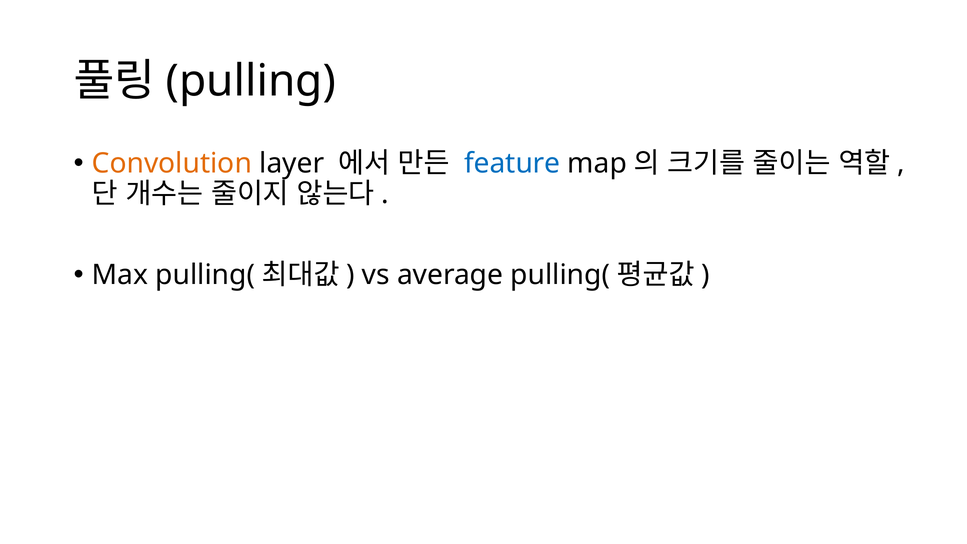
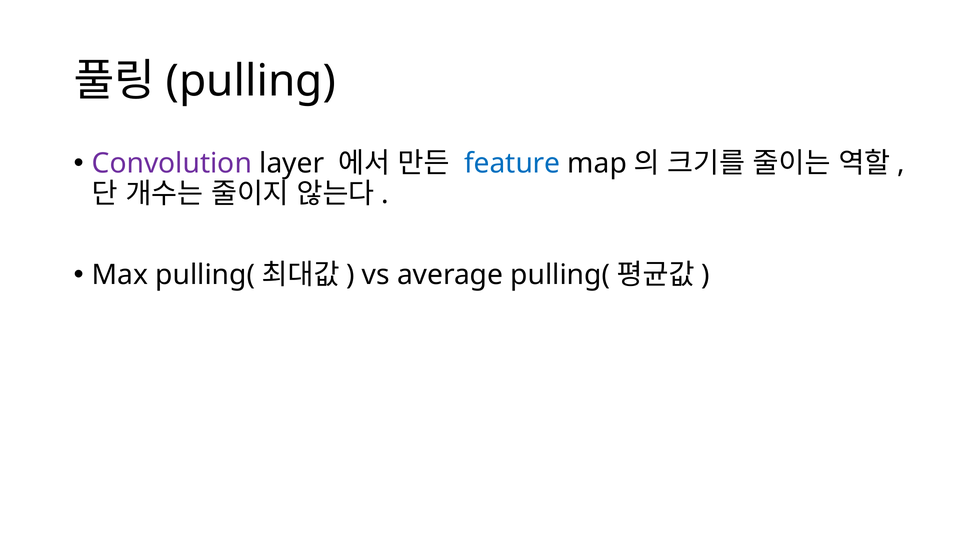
Convolution colour: orange -> purple
